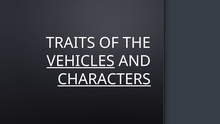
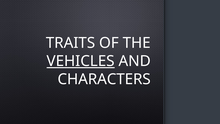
CHARACTERS underline: present -> none
